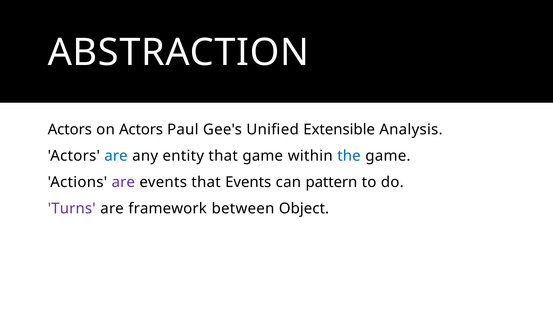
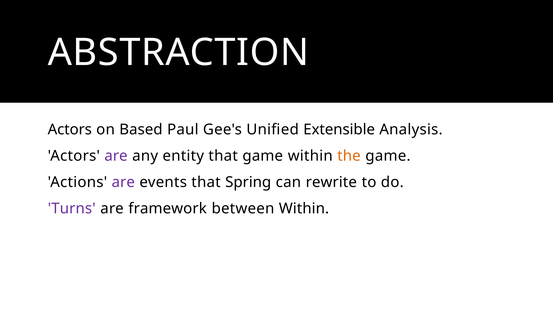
on Actors: Actors -> Based
are at (116, 156) colour: blue -> purple
the colour: blue -> orange
that Events: Events -> Spring
pattern: pattern -> rewrite
between Object: Object -> Within
